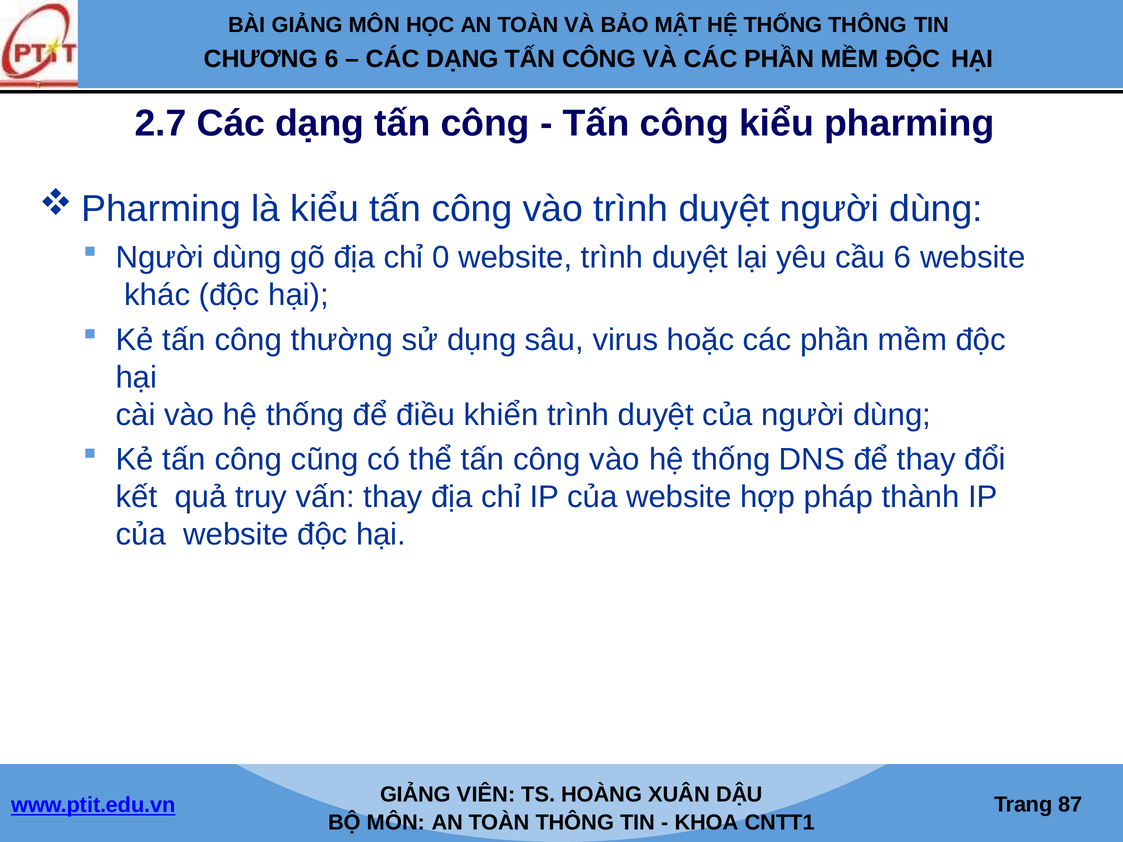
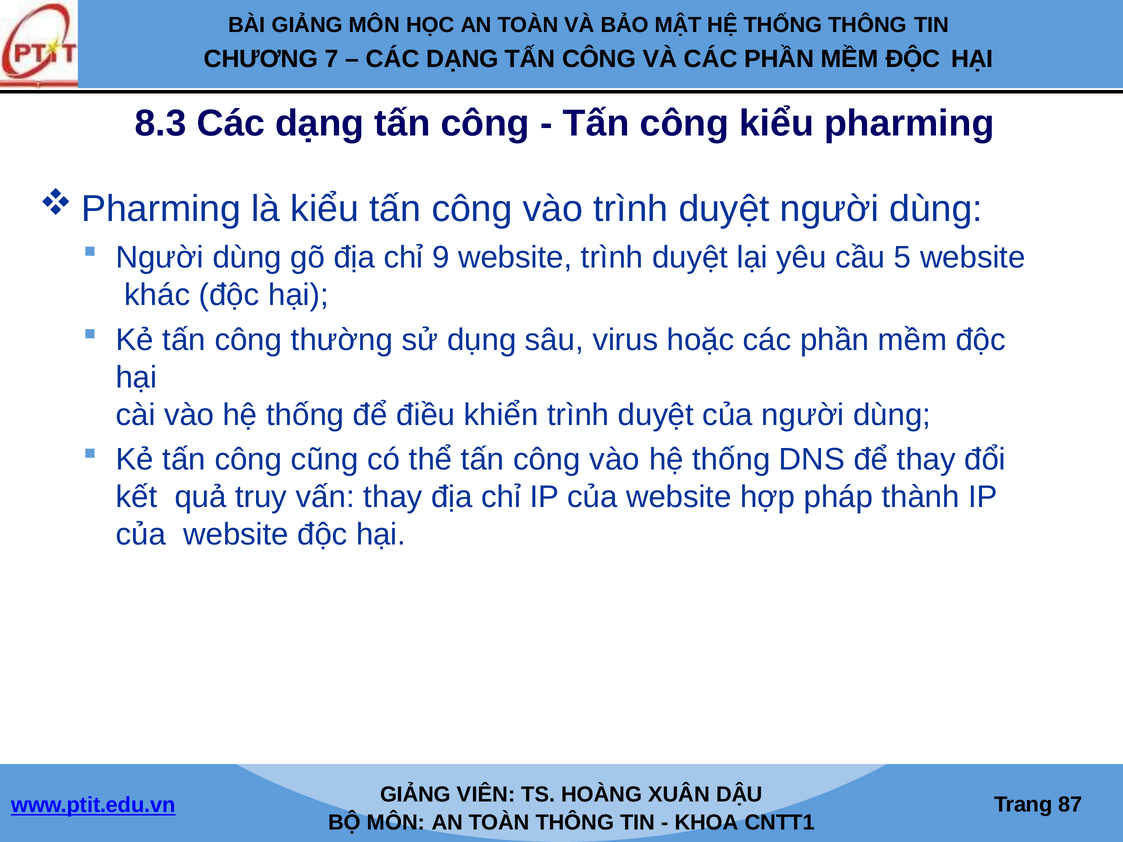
CHƯƠNG 6: 6 -> 7
2.7: 2.7 -> 8.3
0: 0 -> 9
cầu 6: 6 -> 5
